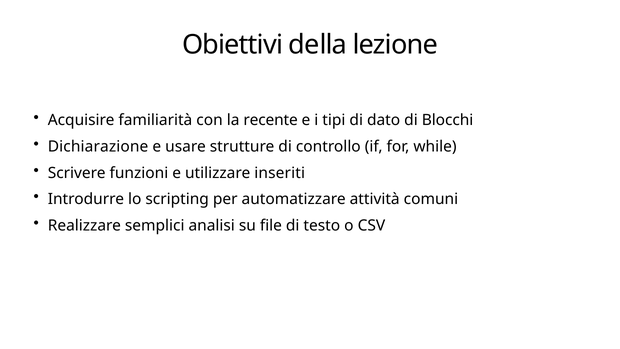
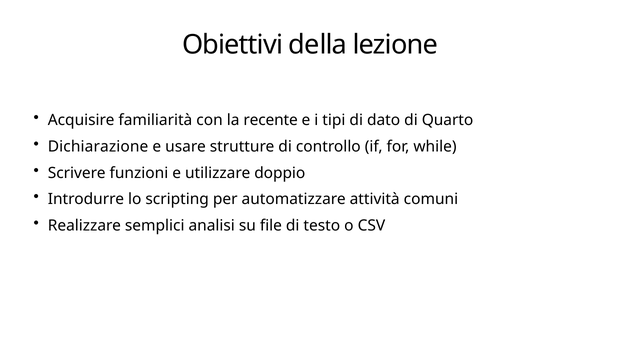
Blocchi: Blocchi -> Quarto
inseriti: inseriti -> doppio
